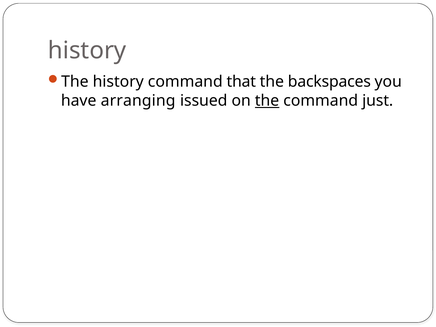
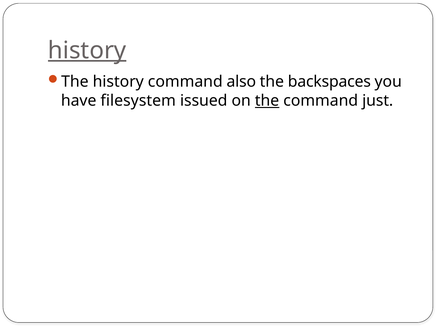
history at (87, 50) underline: none -> present
that: that -> also
arranging: arranging -> filesystem
